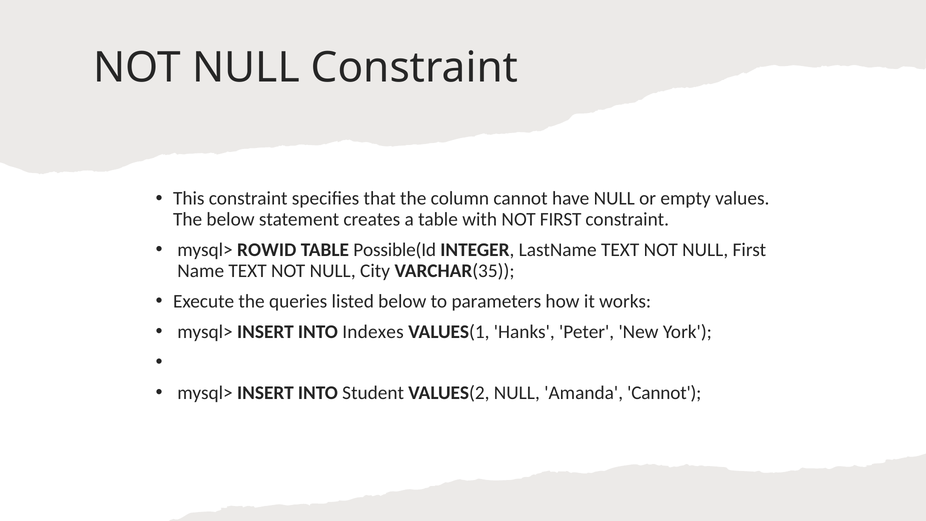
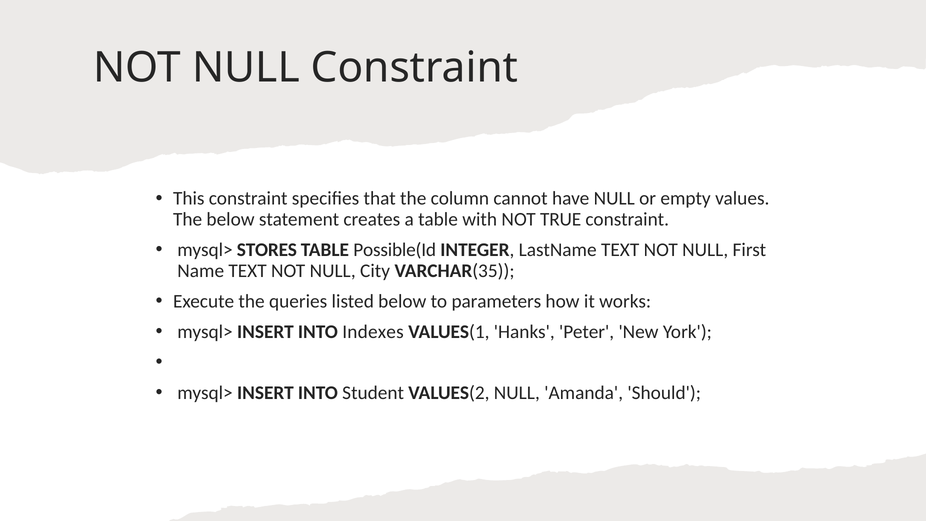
NOT FIRST: FIRST -> TRUE
ROWID: ROWID -> STORES
Amanda Cannot: Cannot -> Should
